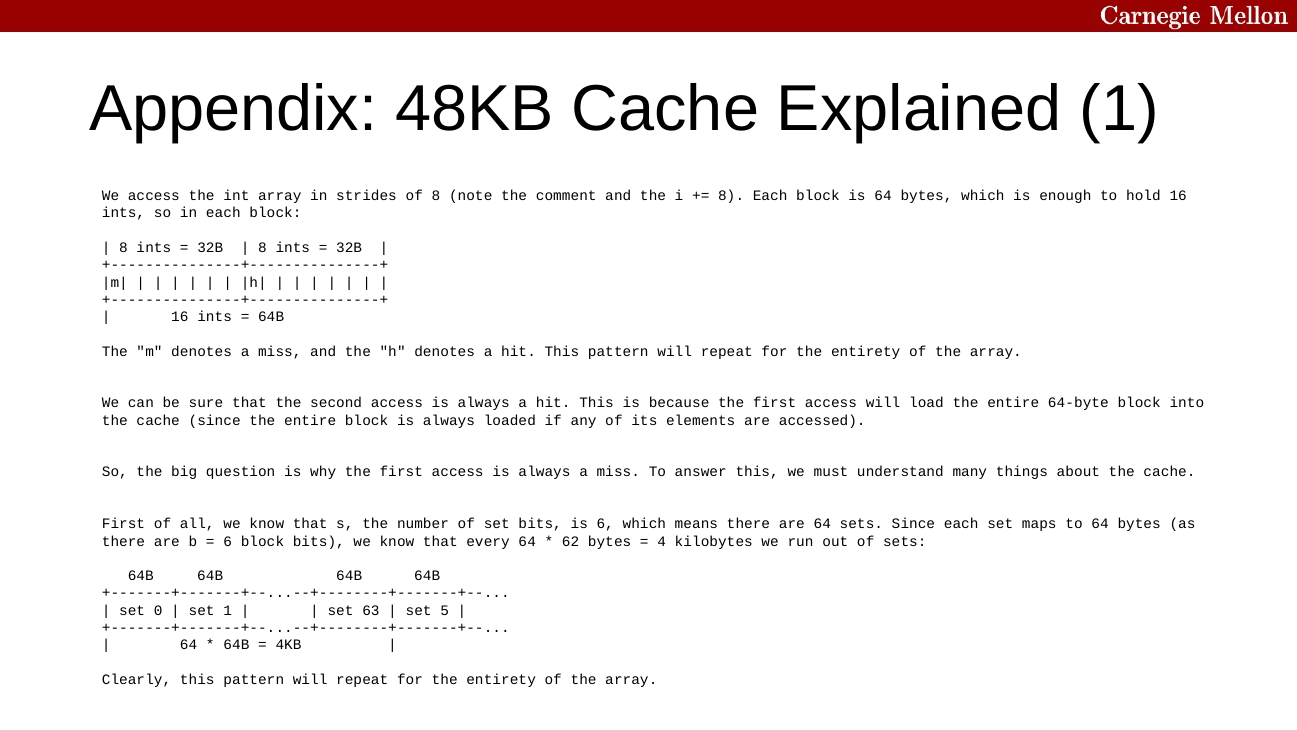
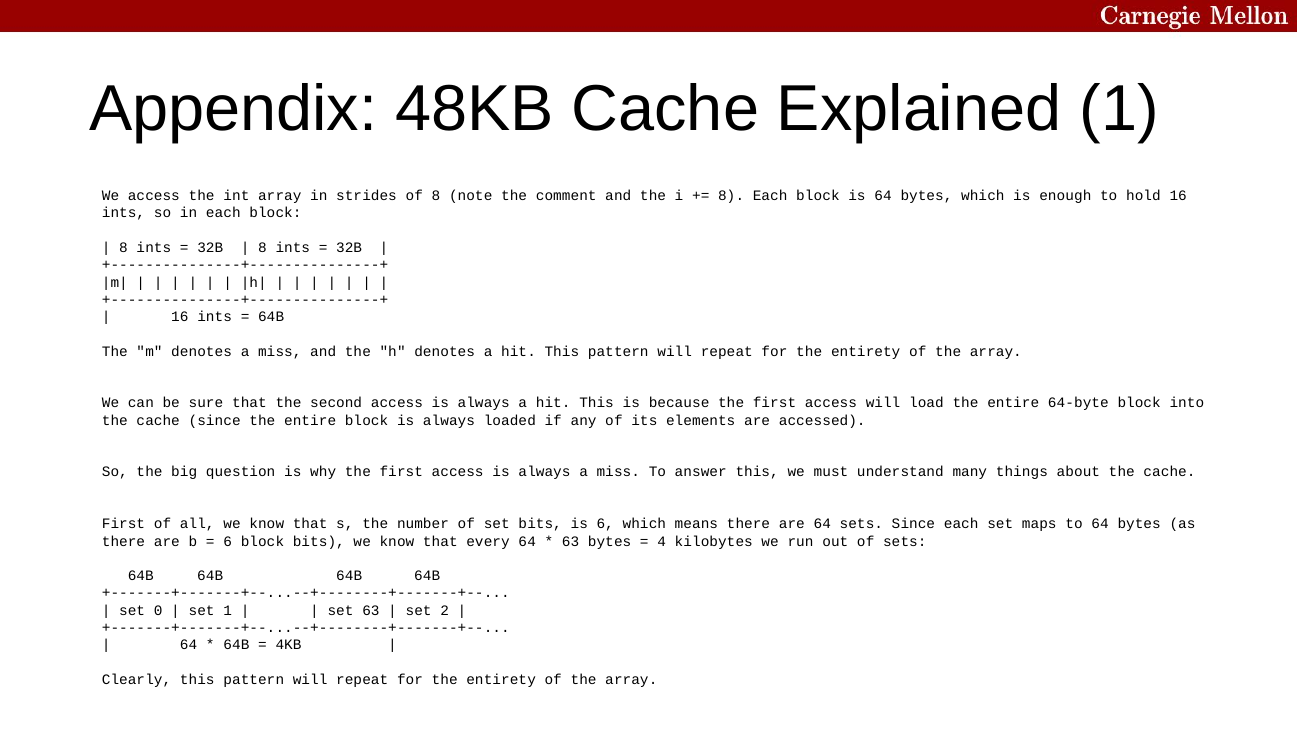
62 at (570, 541): 62 -> 63
5: 5 -> 2
